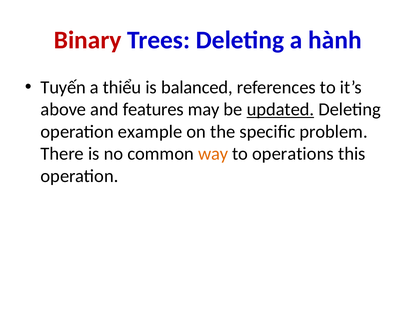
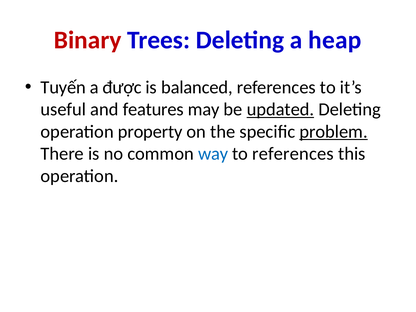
hành: hành -> heap
thiểu: thiểu -> được
above: above -> useful
example: example -> property
problem underline: none -> present
way colour: orange -> blue
to operations: operations -> references
